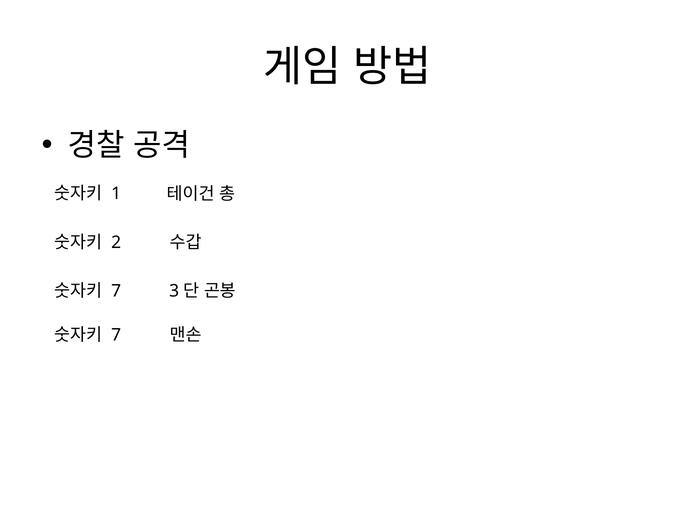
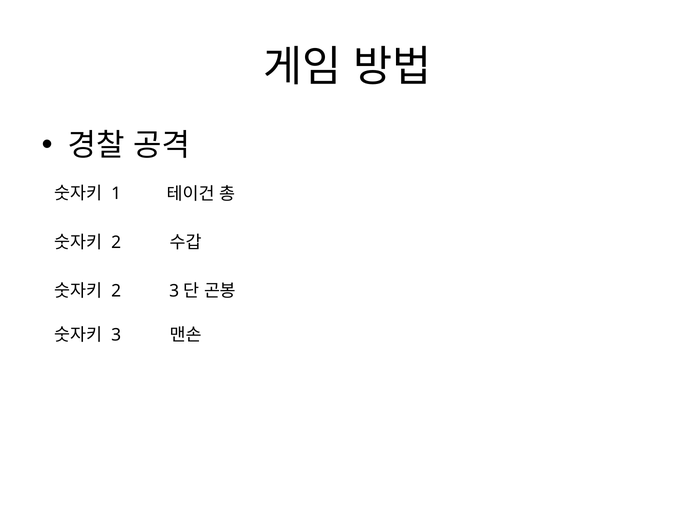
7 at (116, 291): 7 -> 2
7 at (116, 335): 7 -> 3
